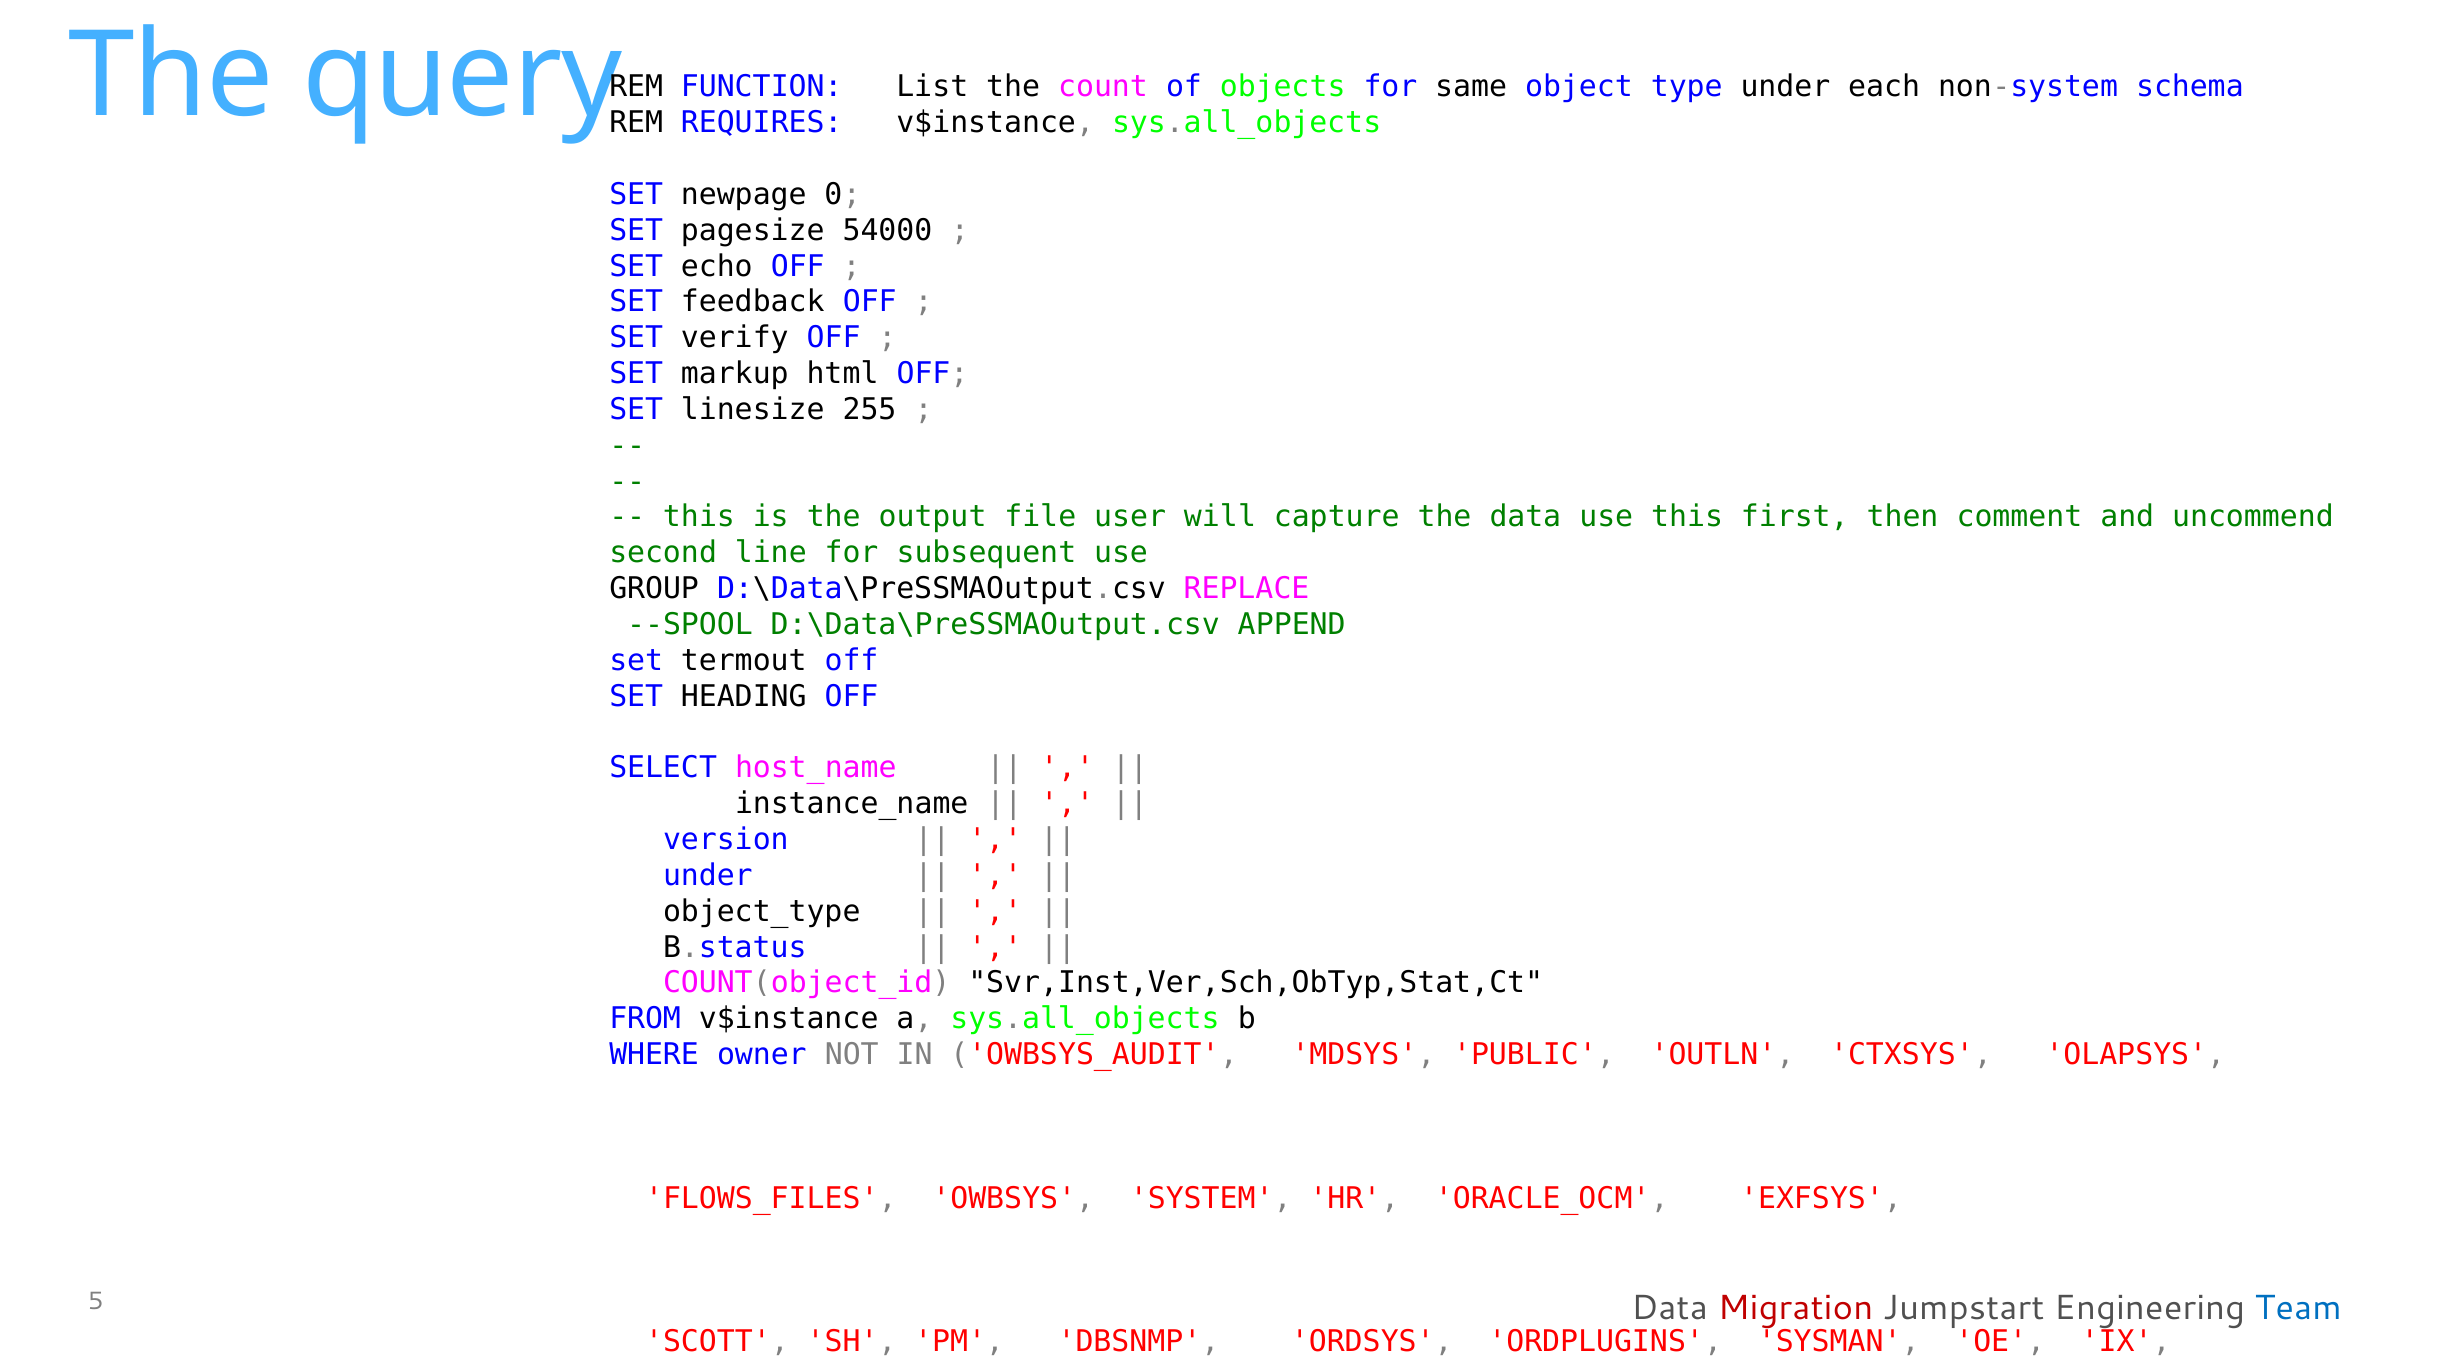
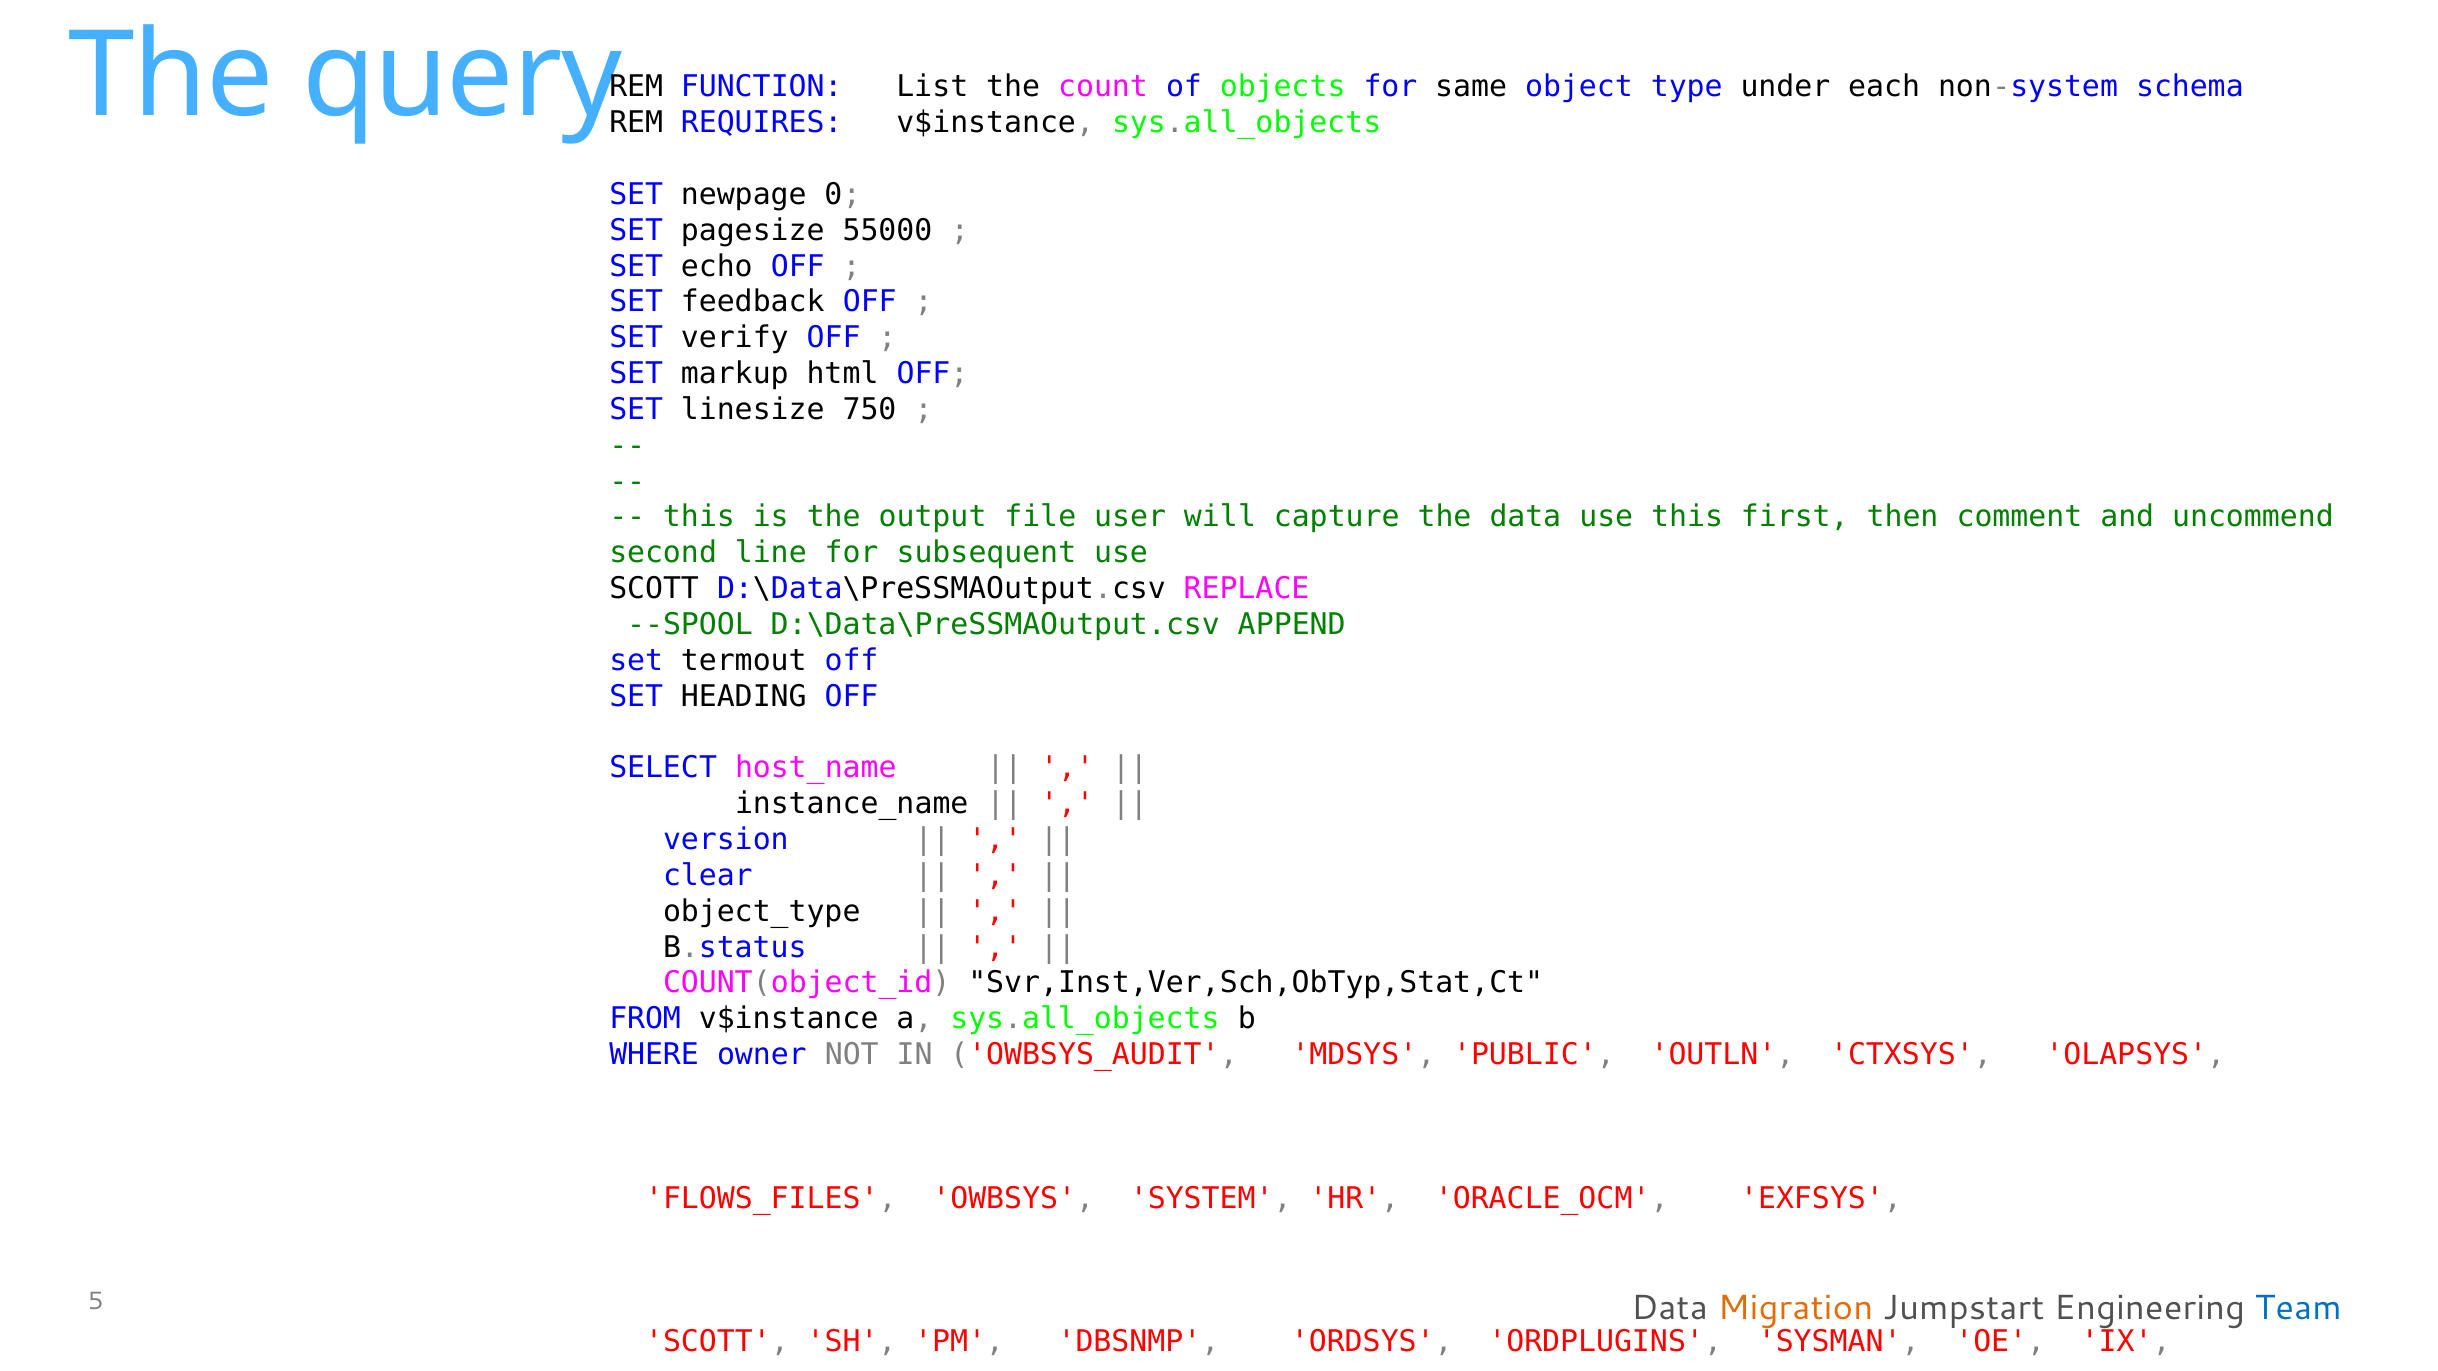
54000: 54000 -> 55000
255: 255 -> 750
GROUP at (654, 589): GROUP -> SCOTT
under at (708, 876): under -> clear
Migration colour: red -> orange
